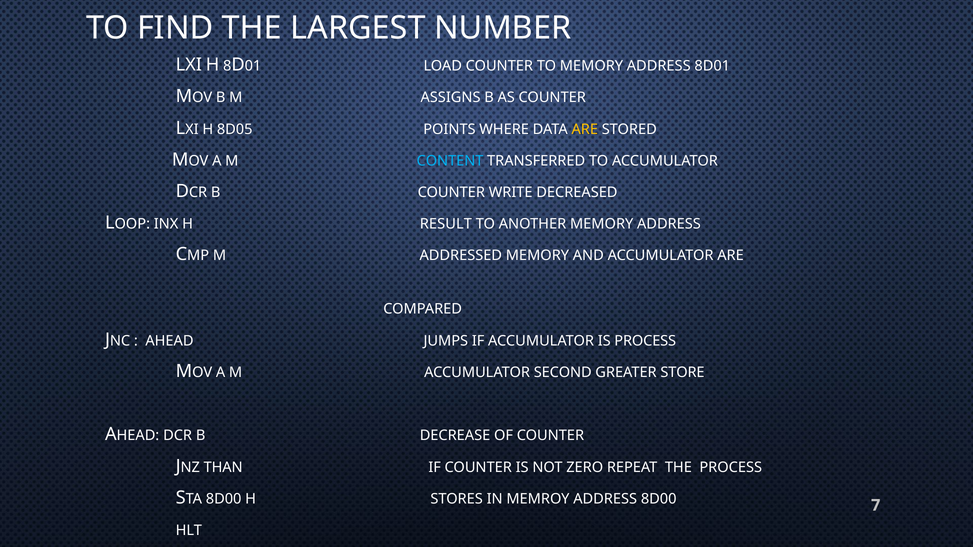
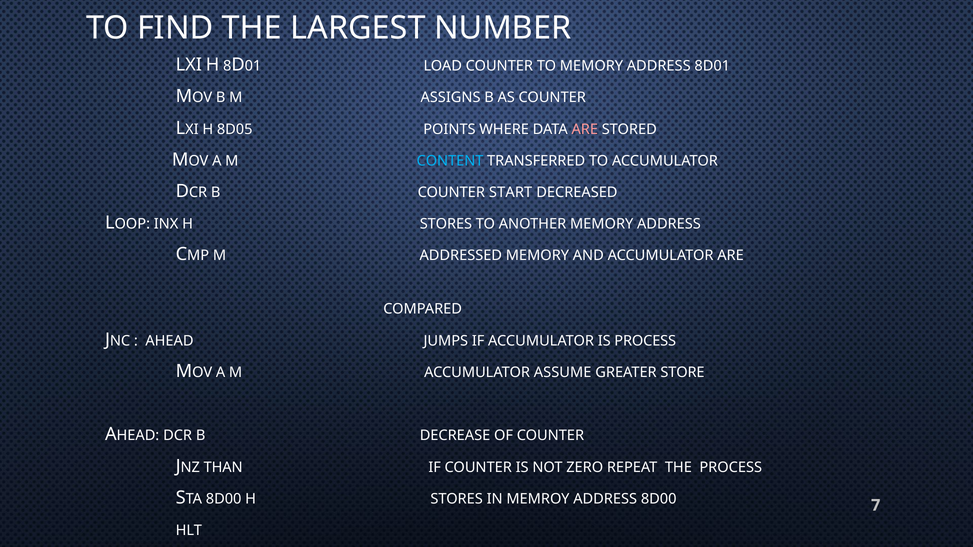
ARE at (585, 129) colour: yellow -> pink
WRITE: WRITE -> START
INX H RESULT: RESULT -> STORES
SECOND: SECOND -> ASSUME
